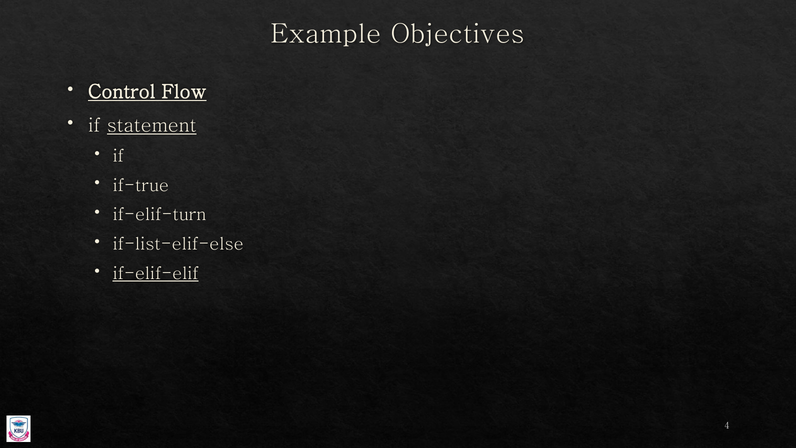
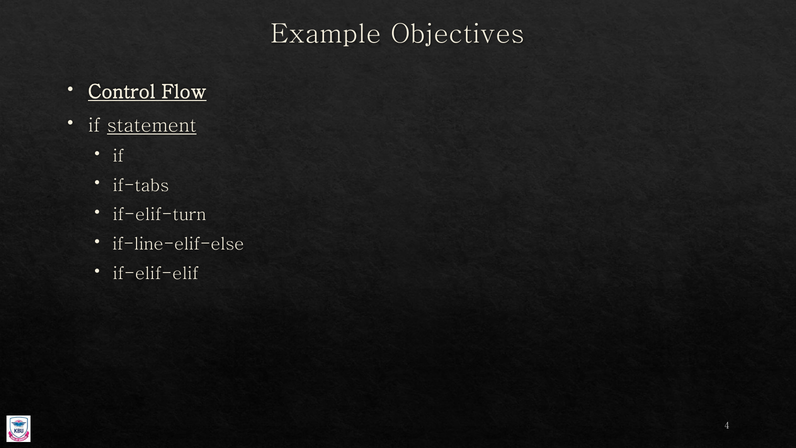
if-true: if-true -> if-tabs
if-list-elif-else: if-list-elif-else -> if-line-elif-else
if-elif-elif underline: present -> none
